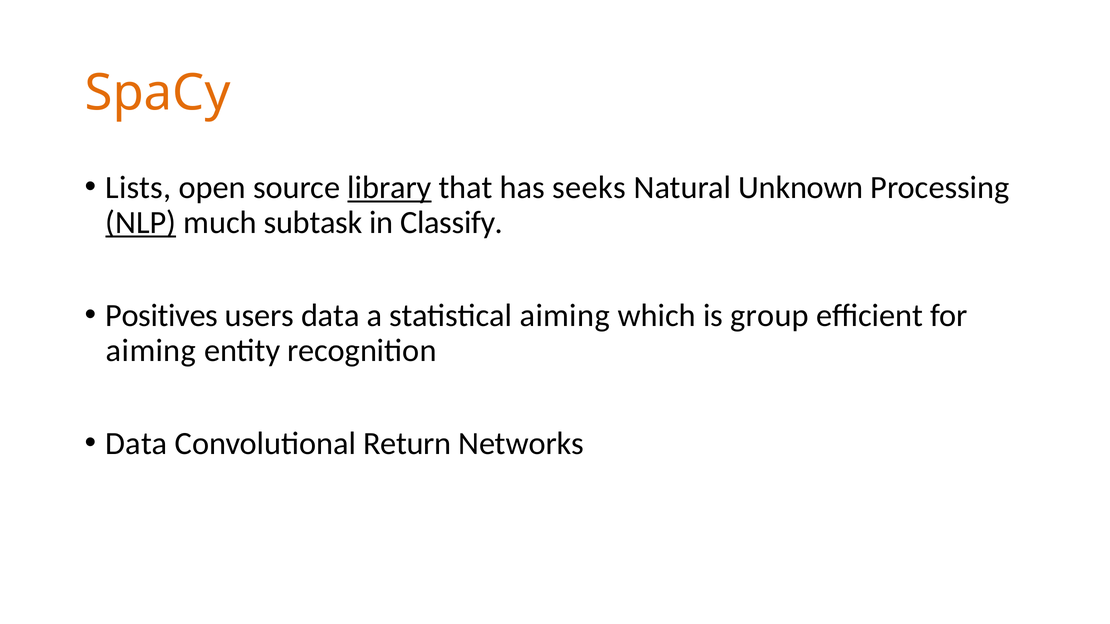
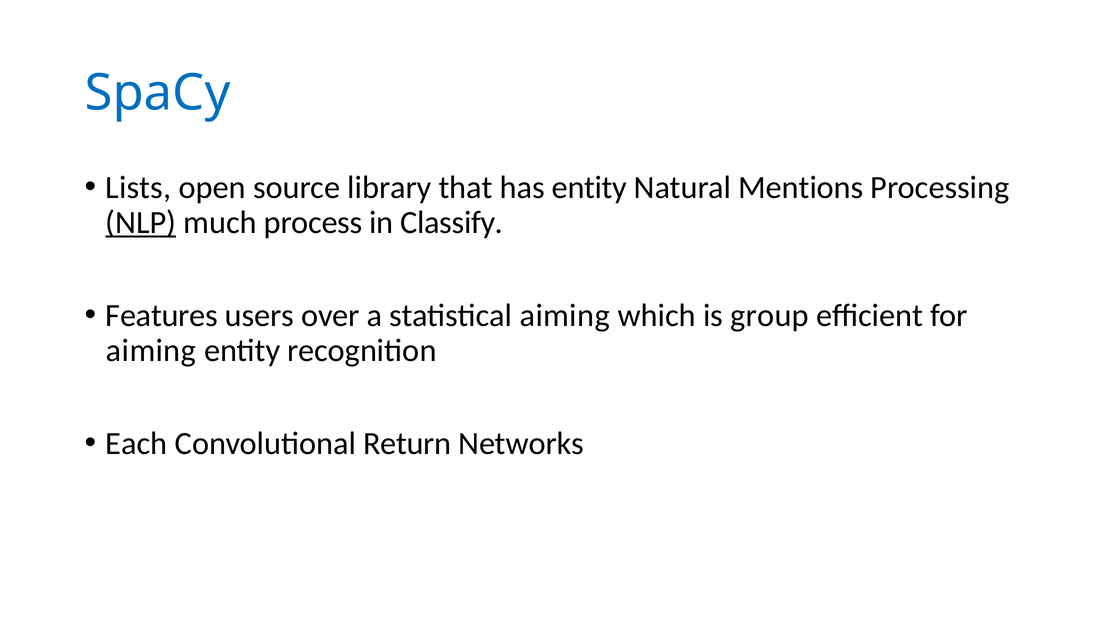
SpaCy colour: orange -> blue
library underline: present -> none
has seeks: seeks -> entity
Unknown: Unknown -> Mentions
subtask: subtask -> process
Positives: Positives -> Features
users data: data -> over
Data at (136, 444): Data -> Each
